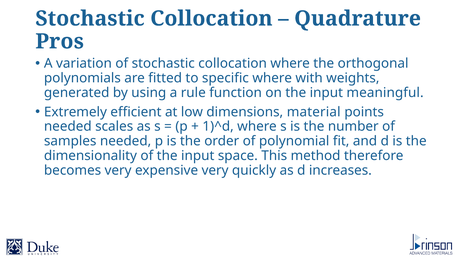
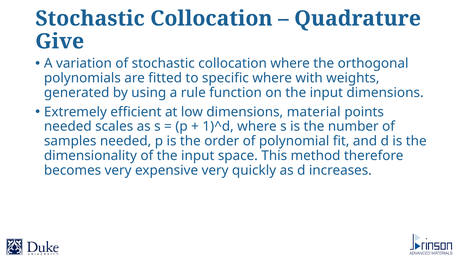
Pros: Pros -> Give
input meaningful: meaningful -> dimensions
